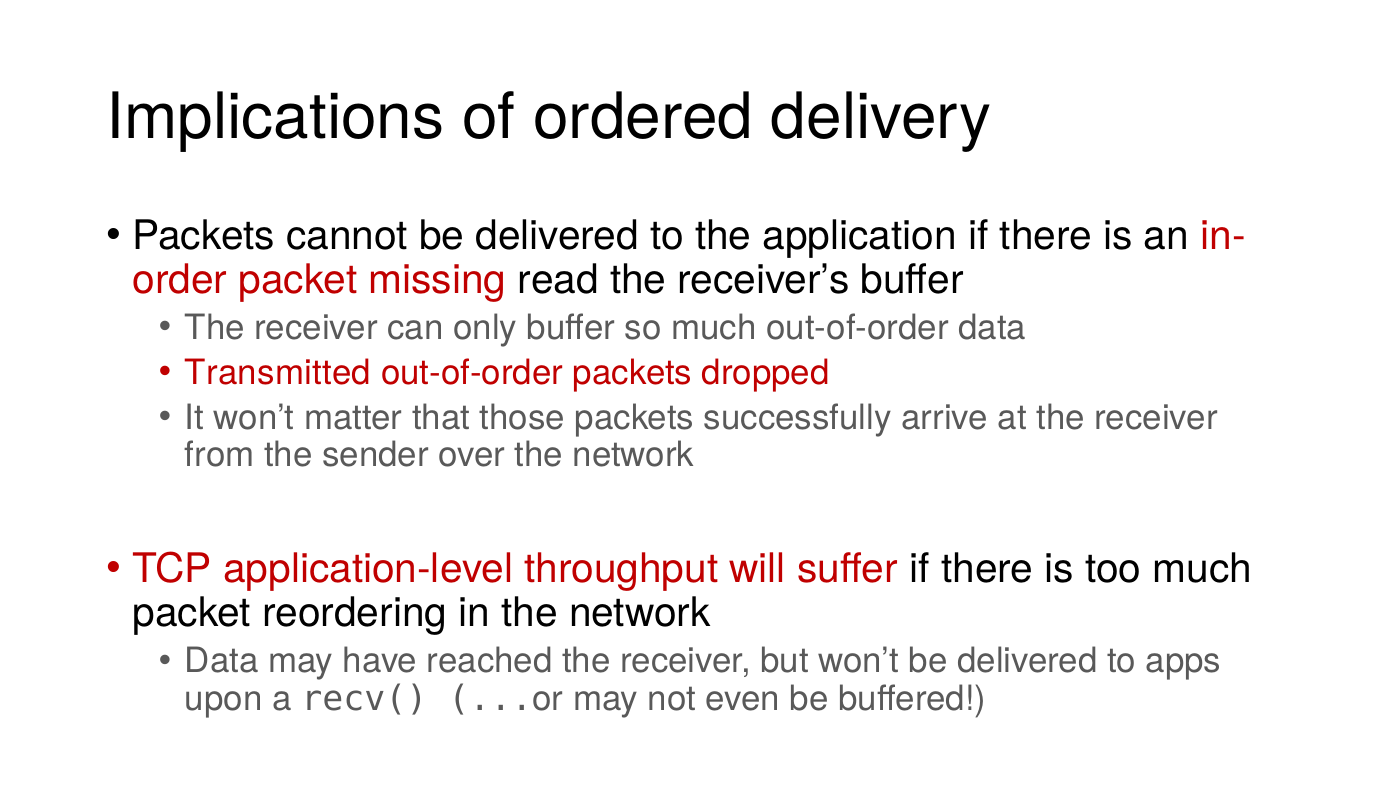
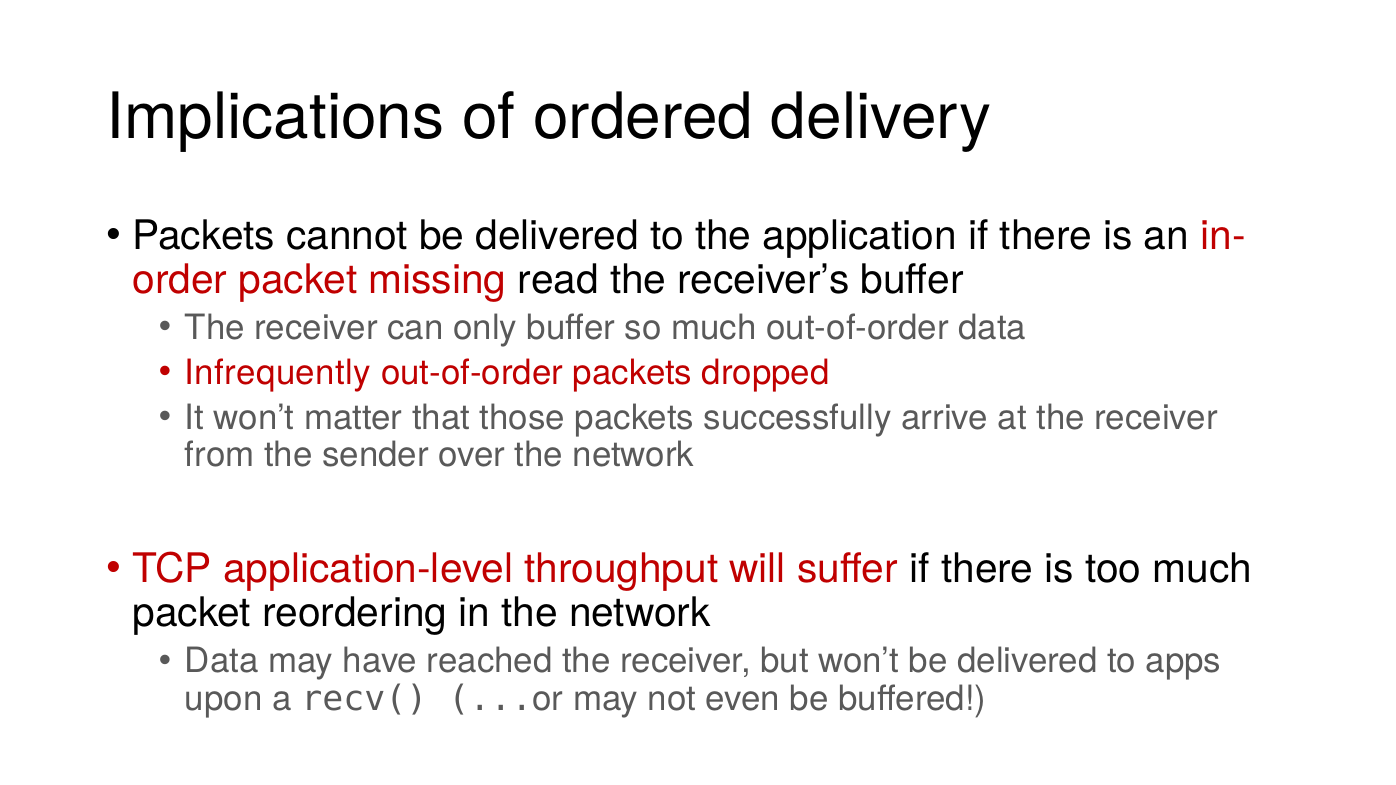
Transmitted: Transmitted -> Infrequently
